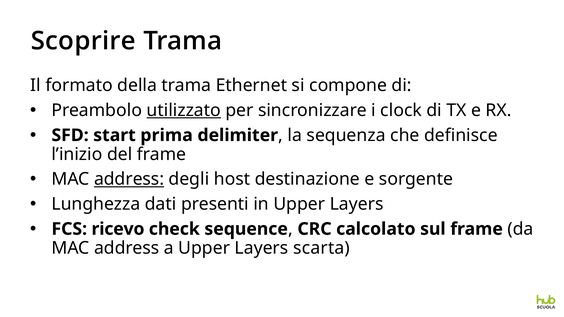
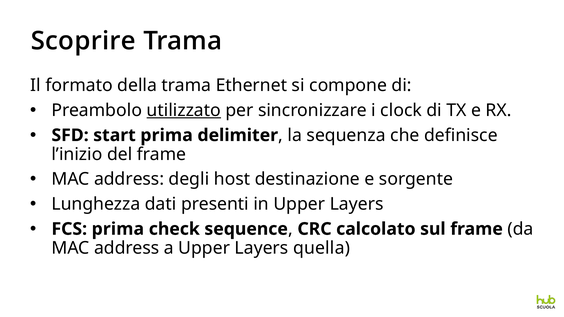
address at (129, 179) underline: present -> none
FCS ricevo: ricevo -> prima
scarta: scarta -> quella
